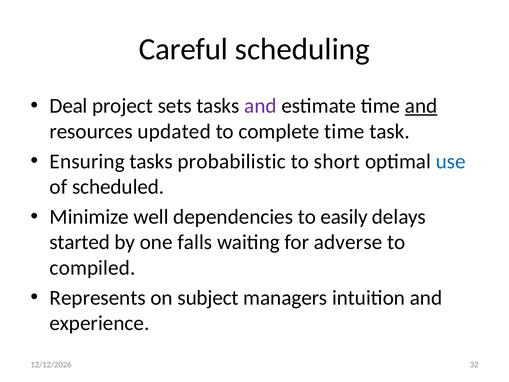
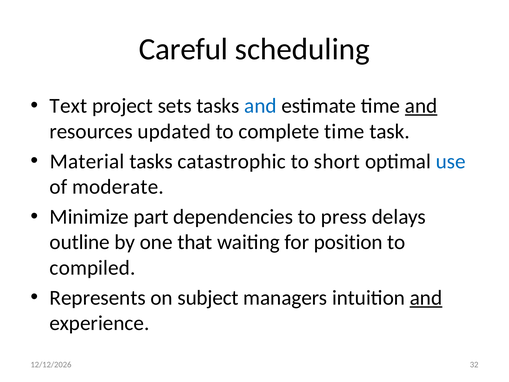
Deal: Deal -> Text
and at (260, 106) colour: purple -> blue
Ensuring: Ensuring -> Material
probabilistic: probabilistic -> catastrophic
scheduled: scheduled -> moderate
well: well -> part
easily: easily -> press
started: started -> outline
falls: falls -> that
adverse: adverse -> position
and at (426, 298) underline: none -> present
